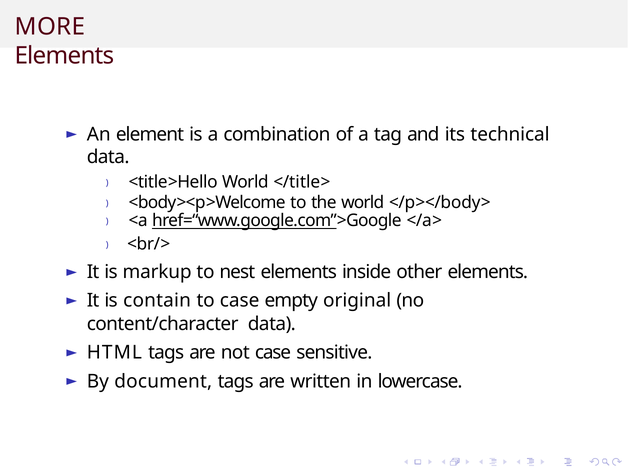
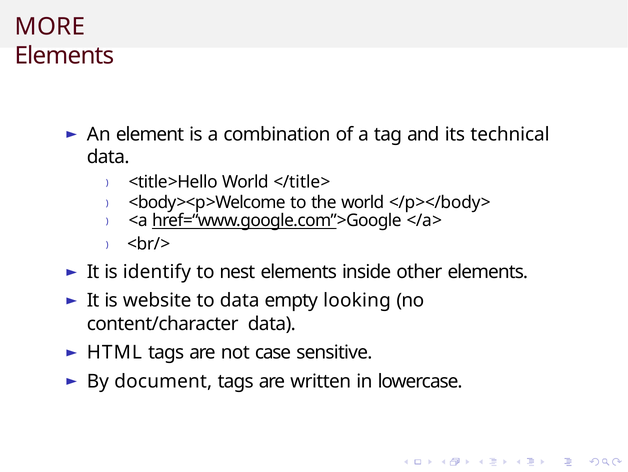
markup: markup -> identify
contain: contain -> website
to case: case -> data
original: original -> looking
